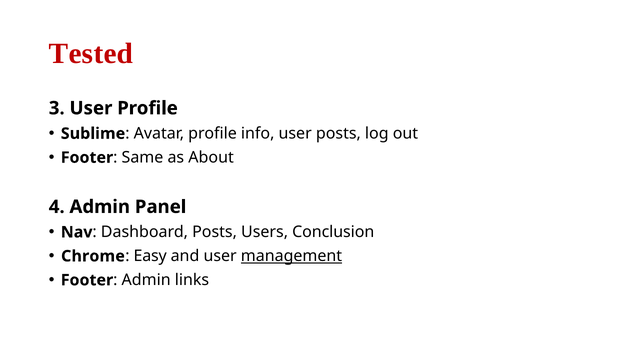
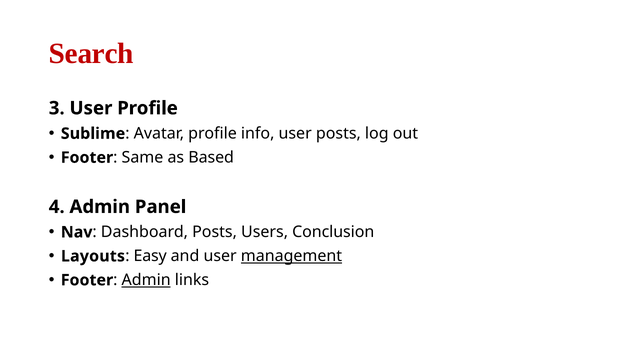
Tested: Tested -> Search
About: About -> Based
Chrome: Chrome -> Layouts
Admin at (146, 280) underline: none -> present
